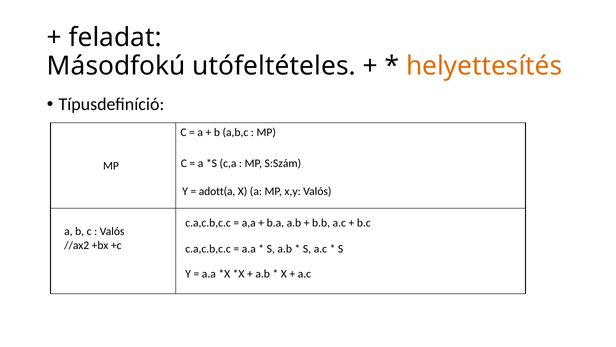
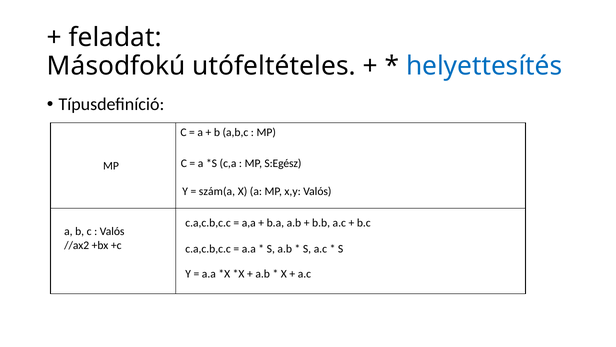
helyettesítés colour: orange -> blue
S:Szám: S:Szám -> S:Egész
adott(a: adott(a -> szám(a
